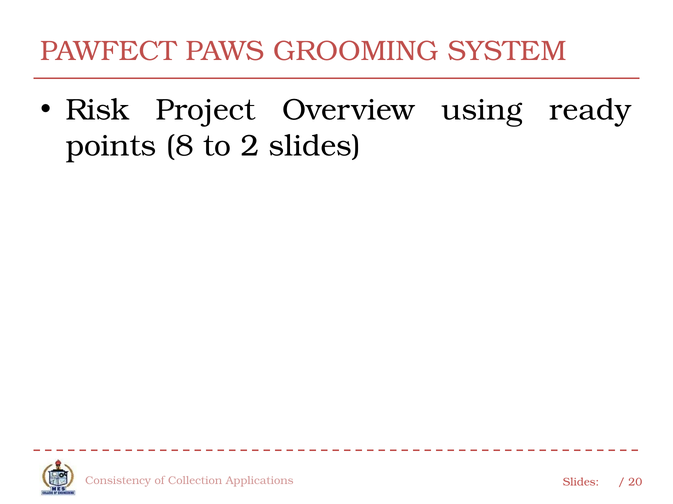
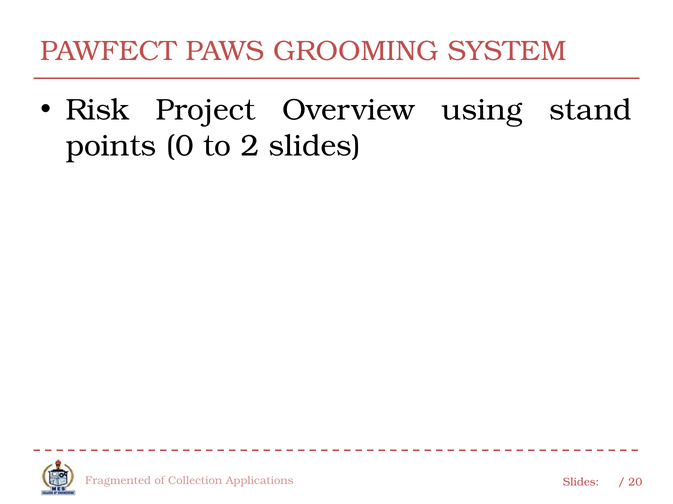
ready: ready -> stand
8: 8 -> 0
Consistency: Consistency -> Fragmented
